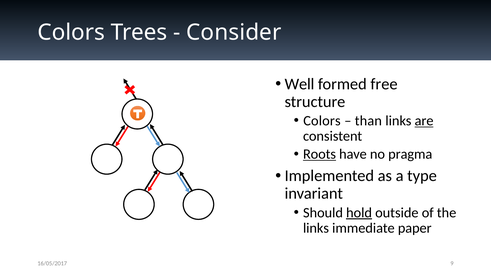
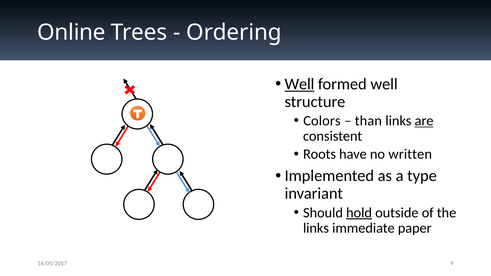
Colors at (71, 32): Colors -> Online
Consider: Consider -> Ordering
Well at (299, 84) underline: none -> present
formed free: free -> well
Roots underline: present -> none
pragma: pragma -> written
